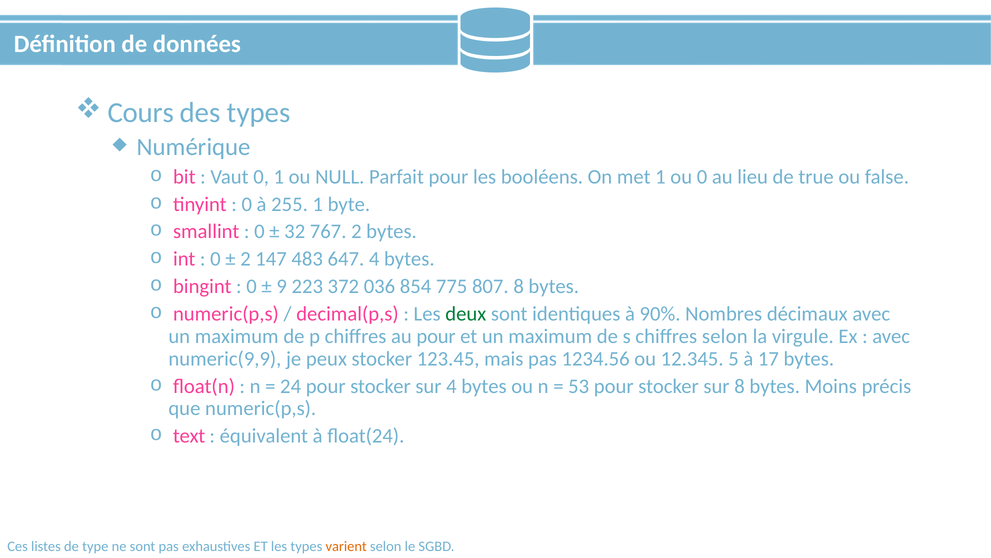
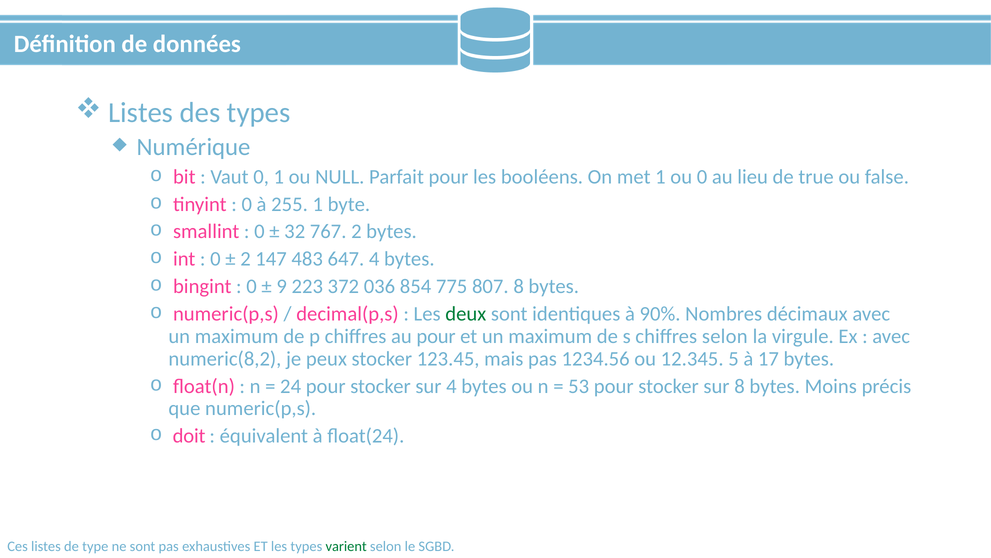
Cours at (141, 113): Cours -> Listes
numeric(9,9: numeric(9,9 -> numeric(8,2
text: text -> doit
varient colour: orange -> green
